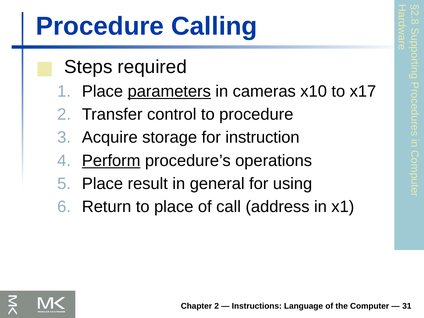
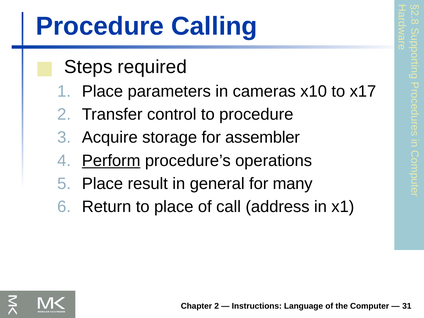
parameters underline: present -> none
instruction: instruction -> assembler
using: using -> many
